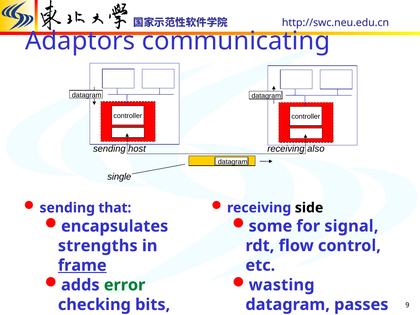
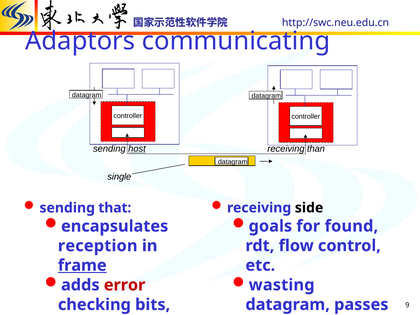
host underline: none -> present
also: also -> than
some: some -> goals
signal: signal -> found
strengths: strengths -> reception
error colour: green -> red
